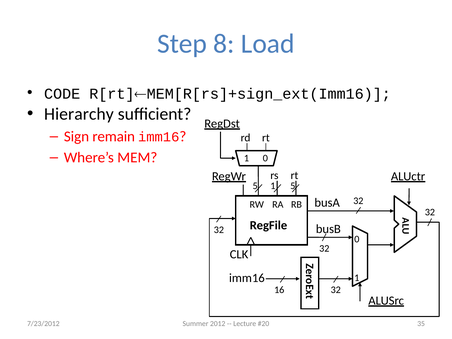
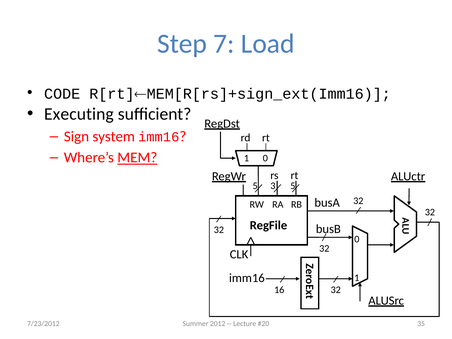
8: 8 -> 7
Hierarchy: Hierarchy -> Executing
remain: remain -> system
MEM underline: none -> present
5 1: 1 -> 3
